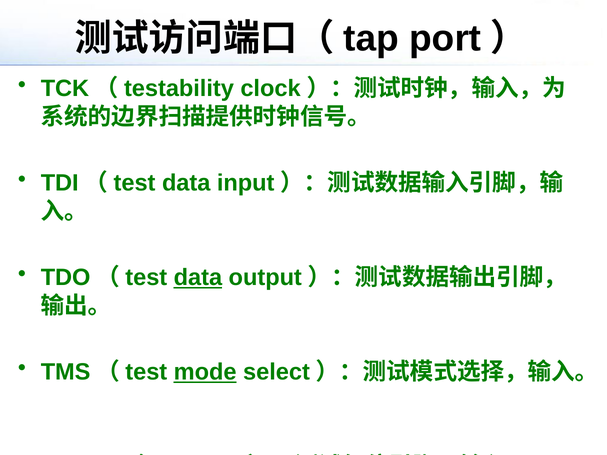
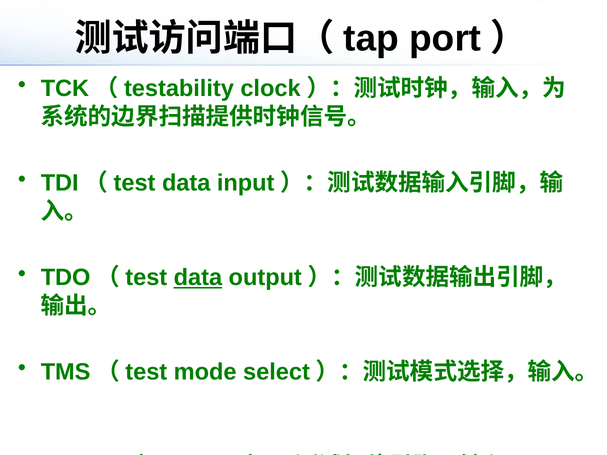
mode underline: present -> none
